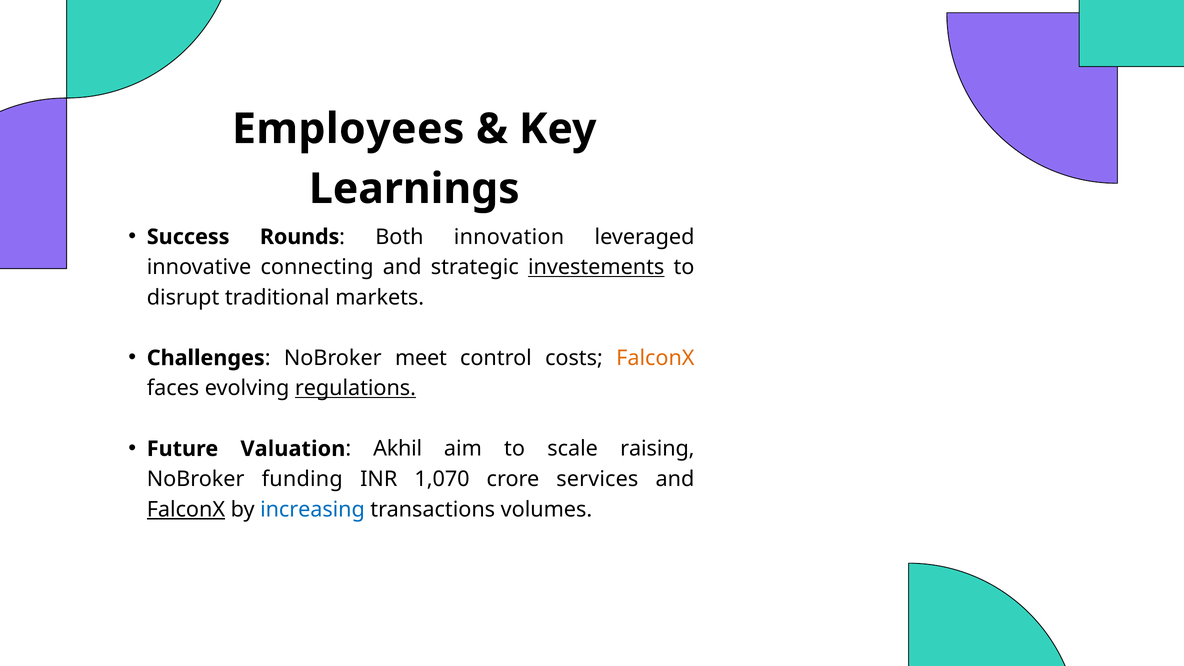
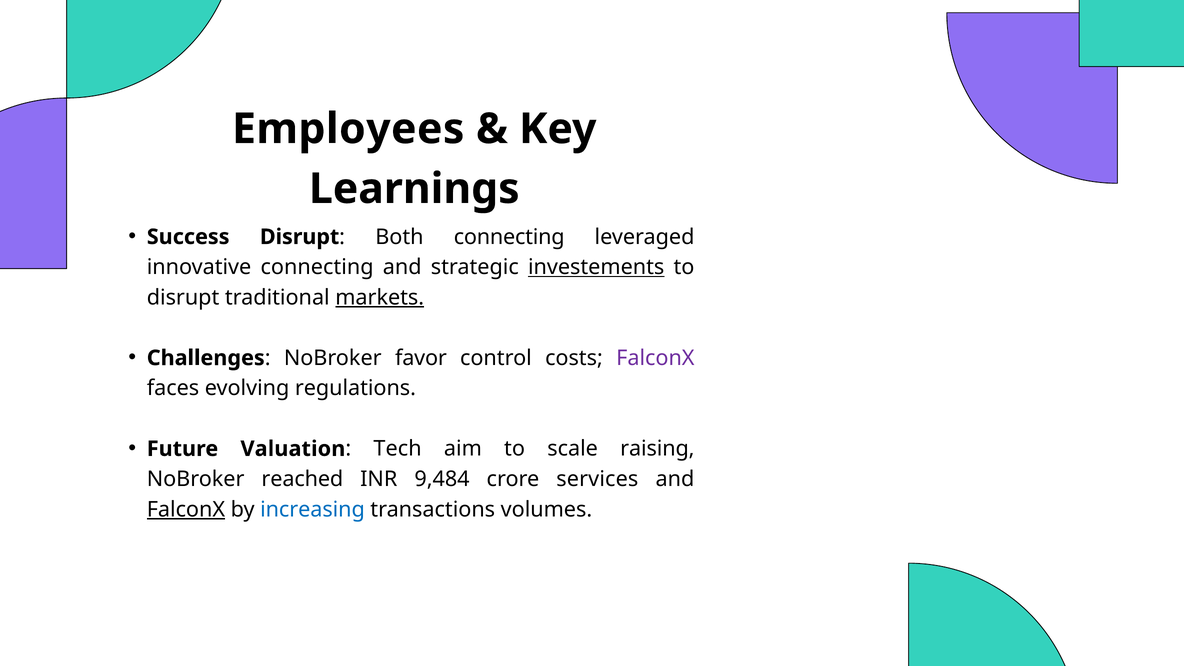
Success Rounds: Rounds -> Disrupt
Both innovation: innovation -> connecting
markets underline: none -> present
meet: meet -> favor
FalconX at (655, 358) colour: orange -> purple
regulations underline: present -> none
Akhil: Akhil -> Tech
funding: funding -> reached
1,070: 1,070 -> 9,484
